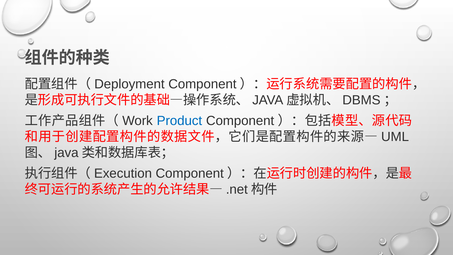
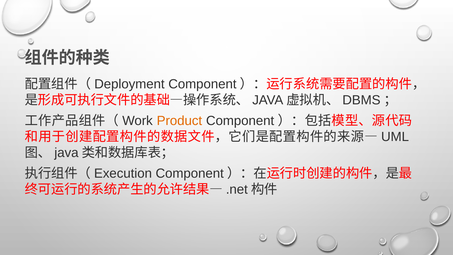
Product colour: blue -> orange
